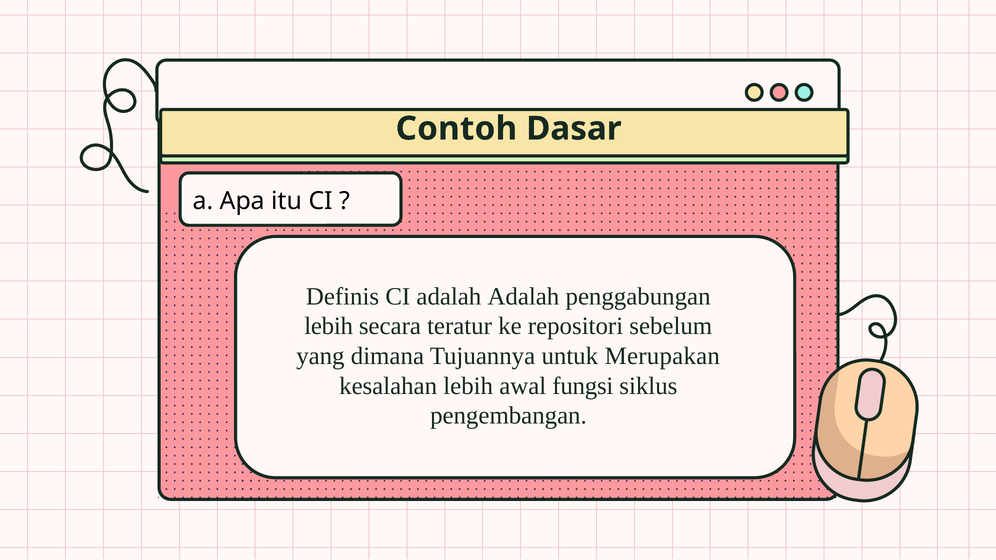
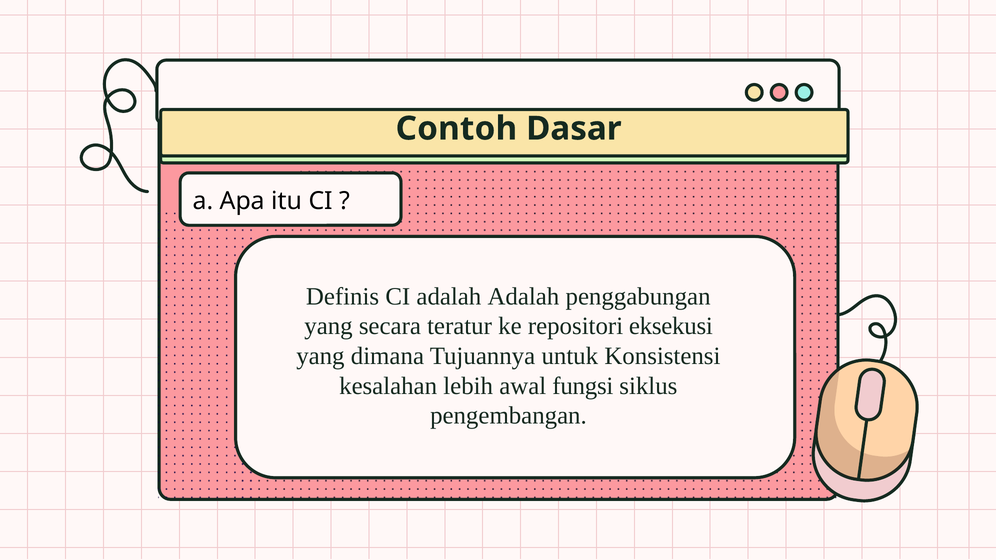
lebih at (329, 326): lebih -> yang
sebelum: sebelum -> eksekusi
Merupakan: Merupakan -> Konsistensi
